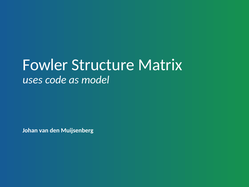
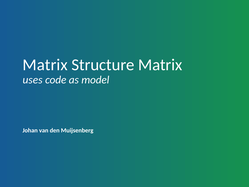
Fowler at (45, 65): Fowler -> Matrix
